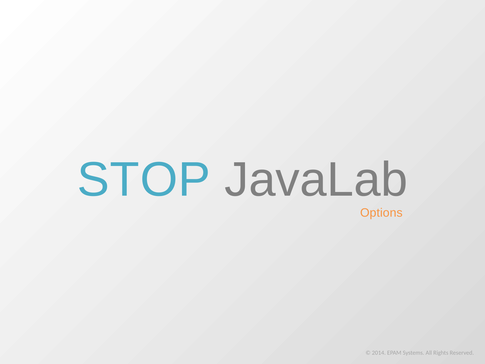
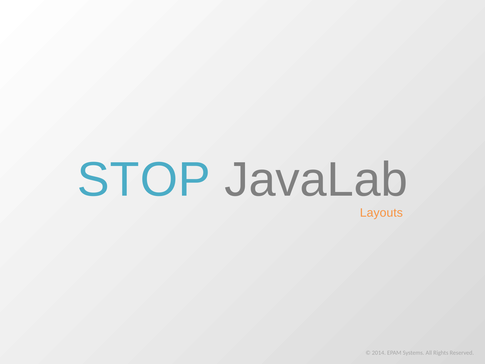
Options: Options -> Layouts
